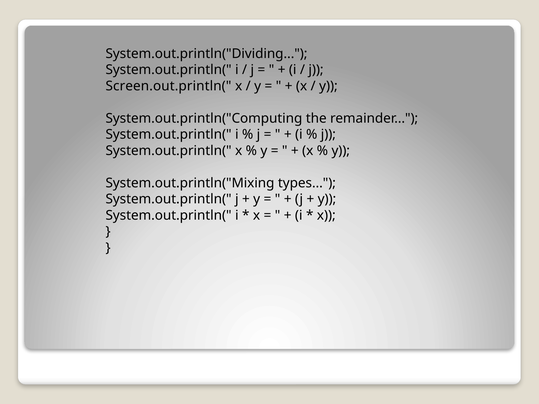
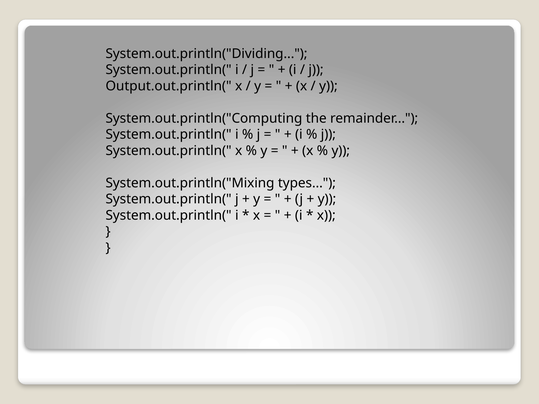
Screen.out.println(: Screen.out.println( -> Output.out.println(
